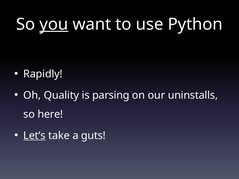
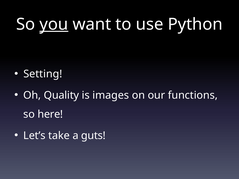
Rapidly: Rapidly -> Setting
parsing: parsing -> images
uninstalls: uninstalls -> functions
Let’s underline: present -> none
